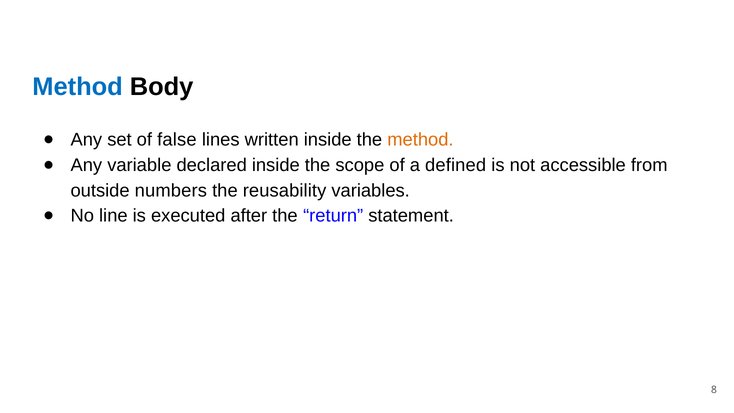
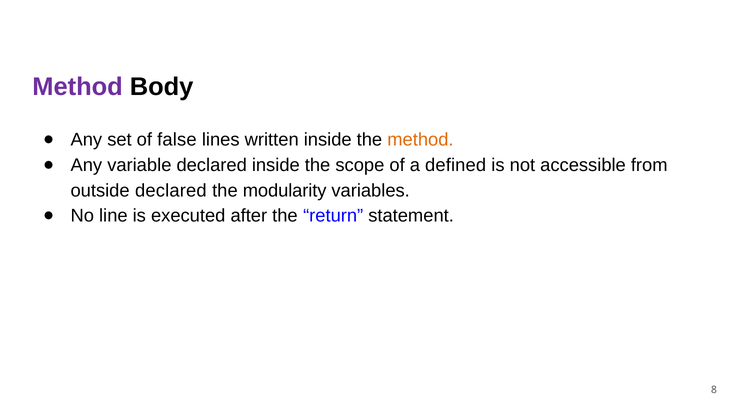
Method at (78, 87) colour: blue -> purple
outside numbers: numbers -> declared
reusability: reusability -> modularity
